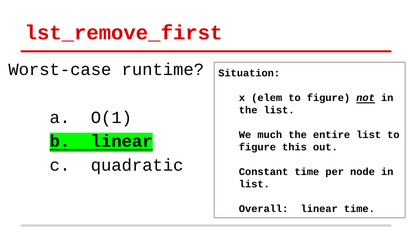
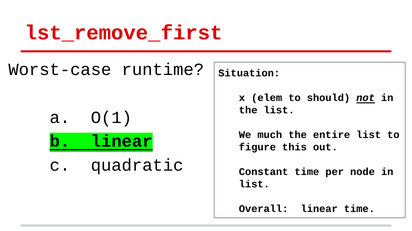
elem to figure: figure -> should
